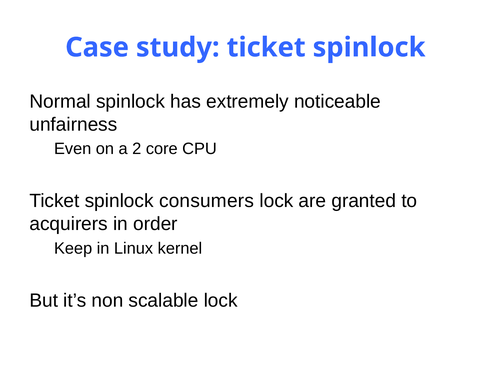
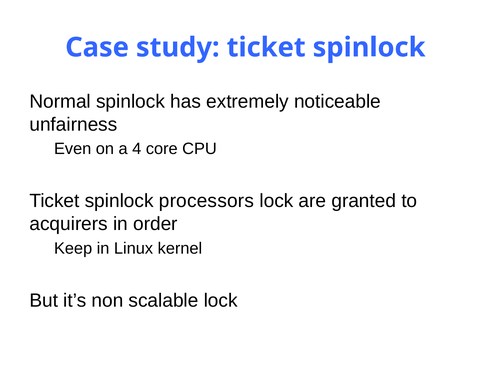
2: 2 -> 4
consumers: consumers -> processors
